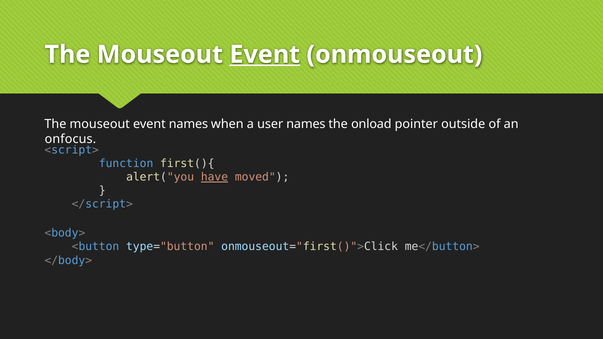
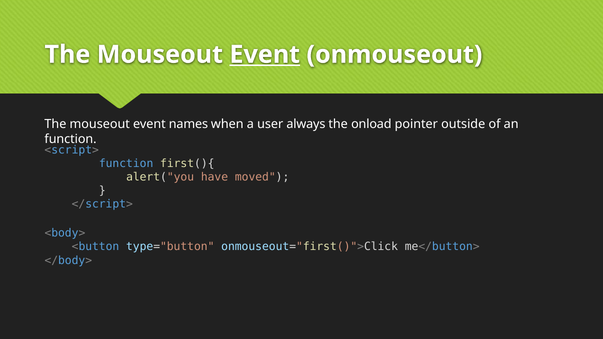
user names: names -> always
onfocus at (70, 139): onfocus -> function
have underline: present -> none
